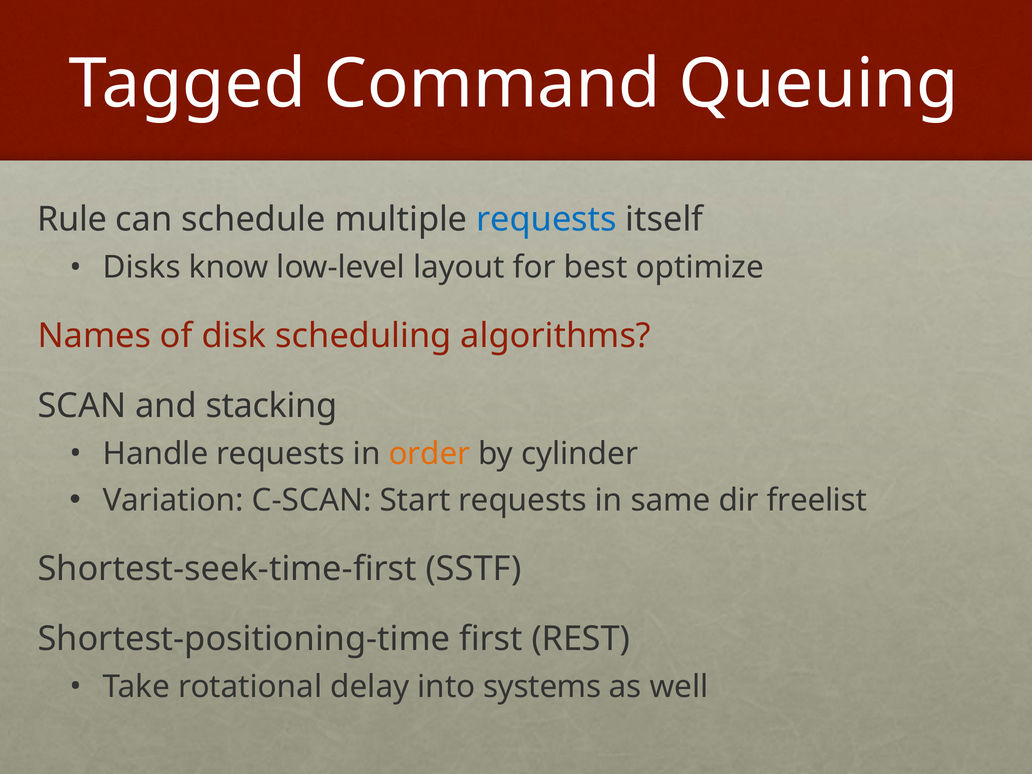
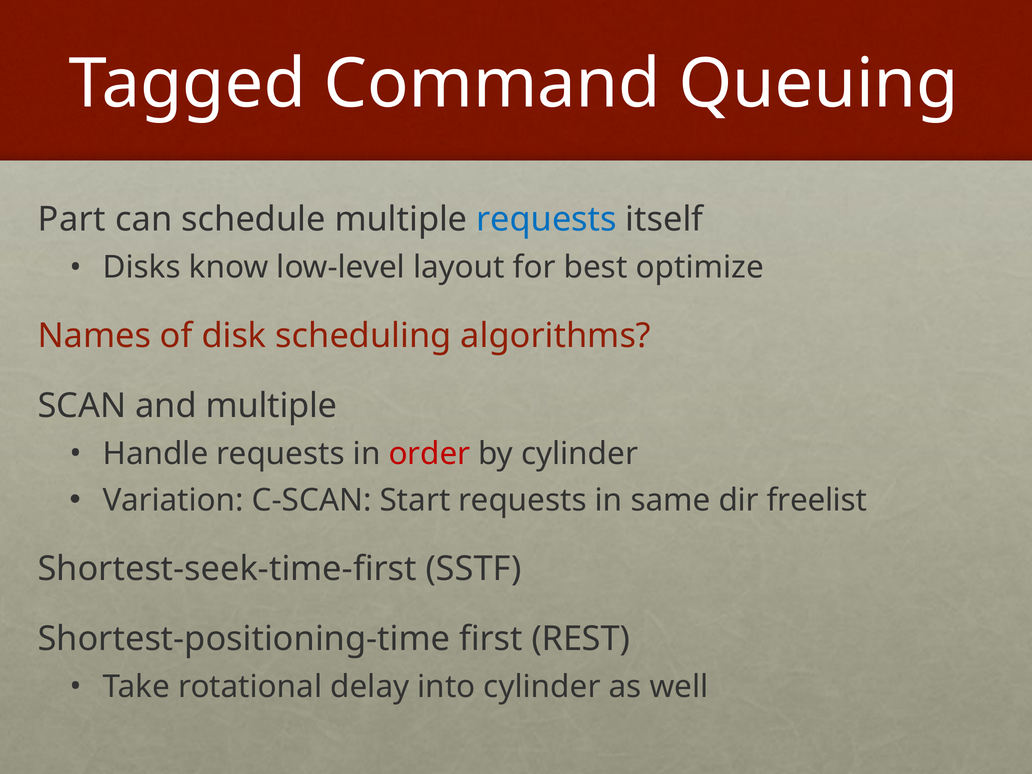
Rule: Rule -> Part
and stacking: stacking -> multiple
order colour: orange -> red
into systems: systems -> cylinder
